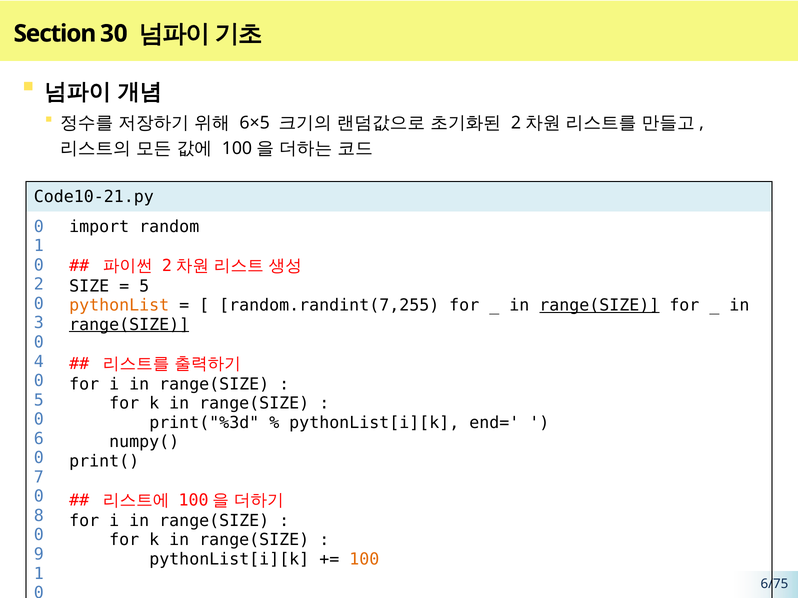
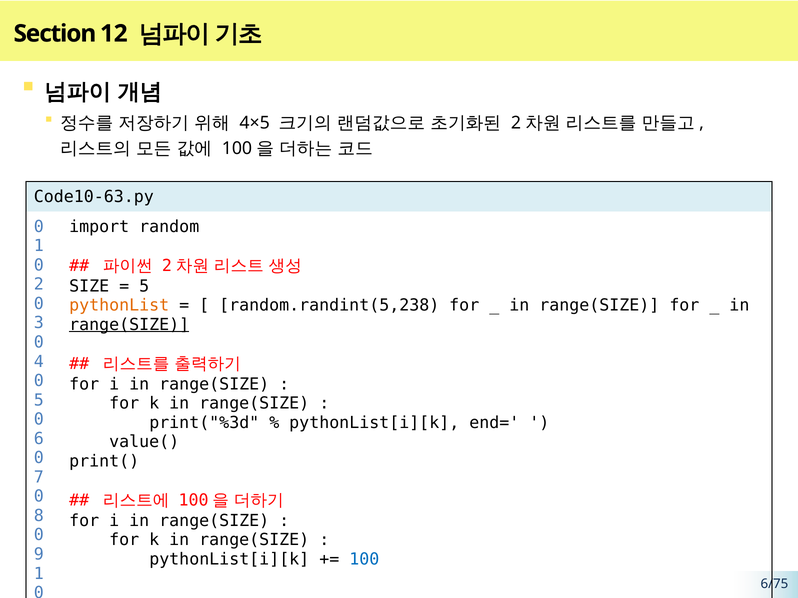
30: 30 -> 12
6×5: 6×5 -> 4×5
Code10-21.py: Code10-21.py -> Code10-63.py
random.randint(7,255: random.randint(7,255 -> random.randint(5,238
range(SIZE at (599, 306) underline: present -> none
numpy(: numpy( -> value(
100 colour: orange -> blue
